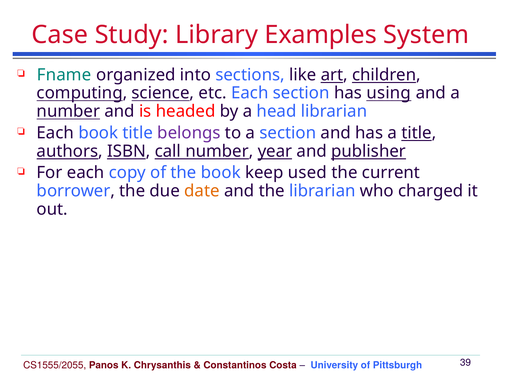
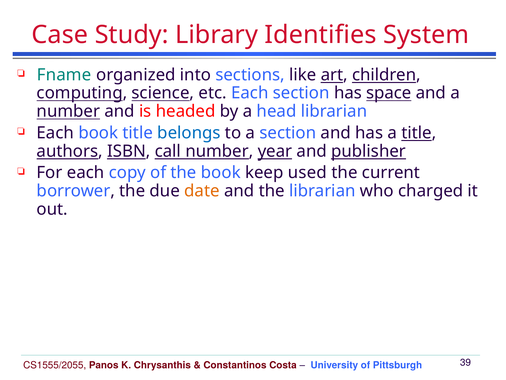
Examples: Examples -> Identifies
using: using -> space
belongs colour: purple -> blue
